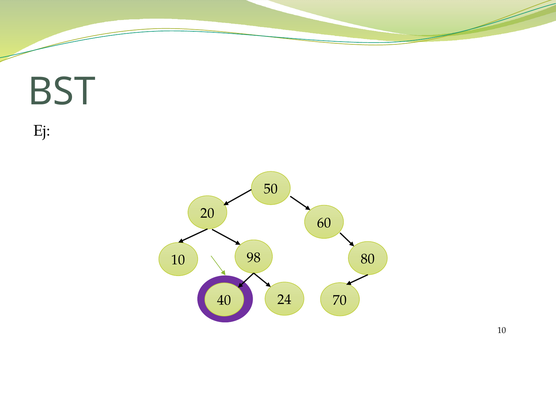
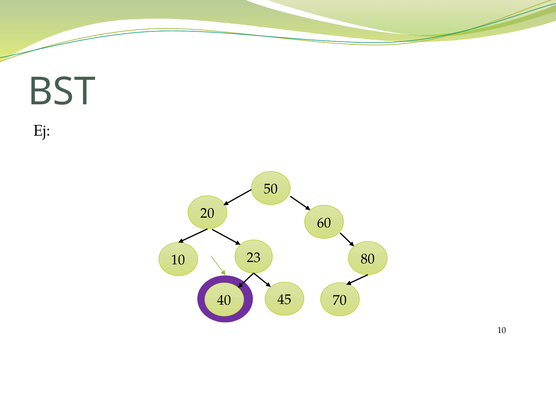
98: 98 -> 23
24: 24 -> 45
